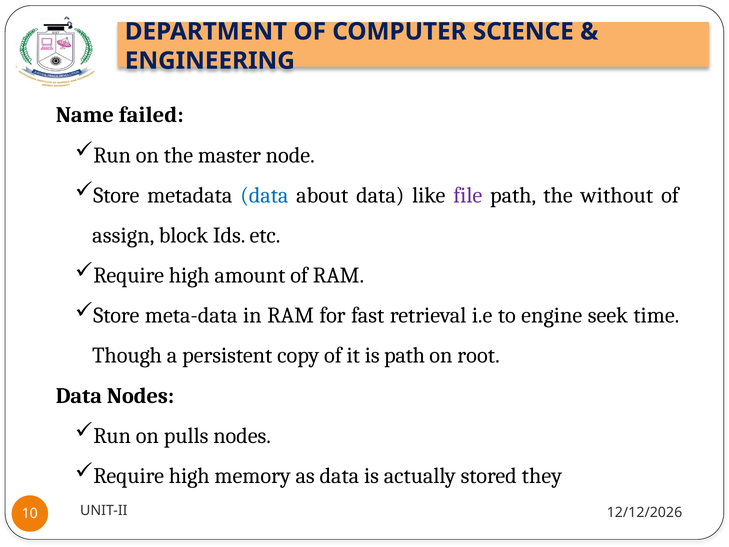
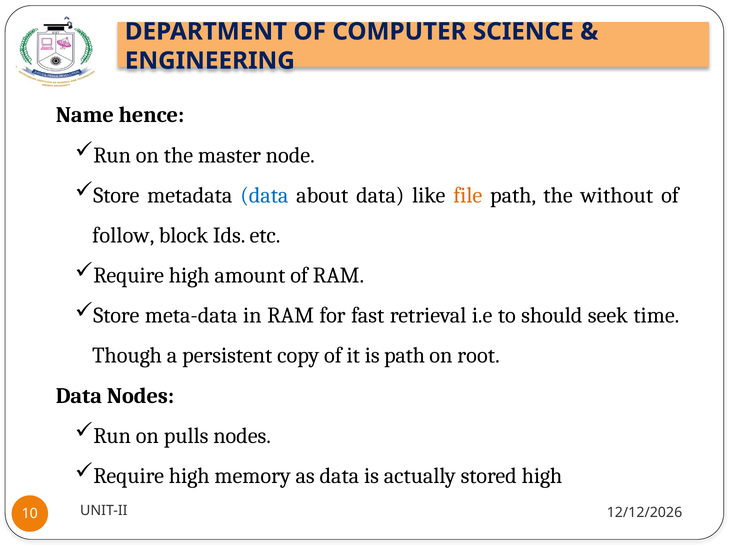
failed: failed -> hence
file colour: purple -> orange
assign: assign -> follow
engine: engine -> should
stored they: they -> high
